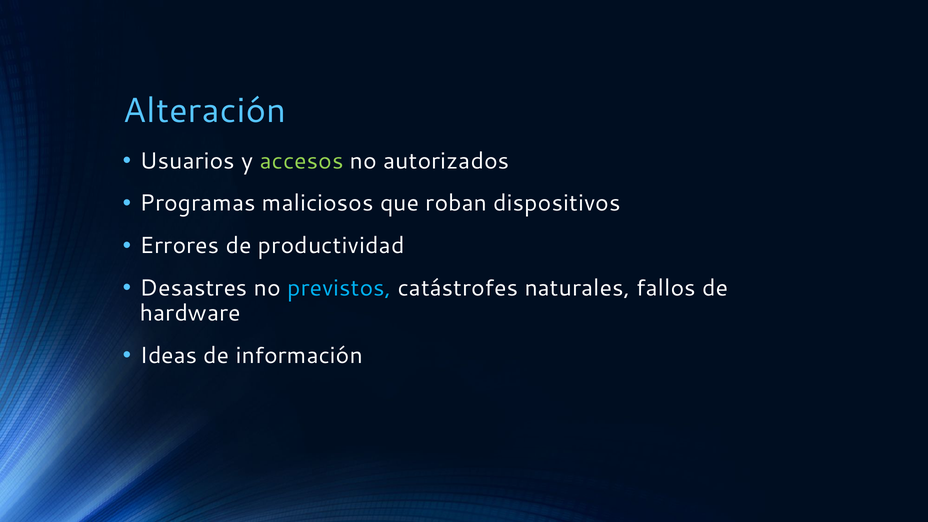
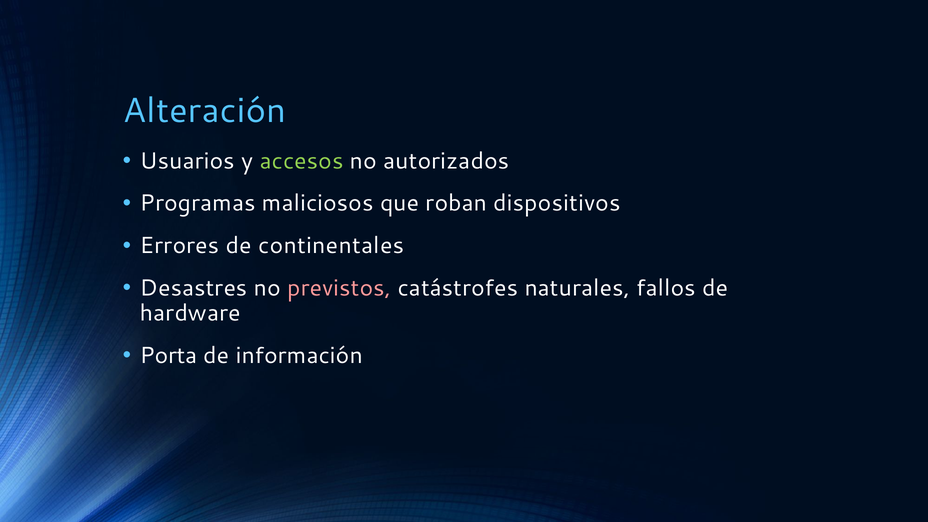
productividad: productividad -> continentales
previstos colour: light blue -> pink
Ideas: Ideas -> Porta
